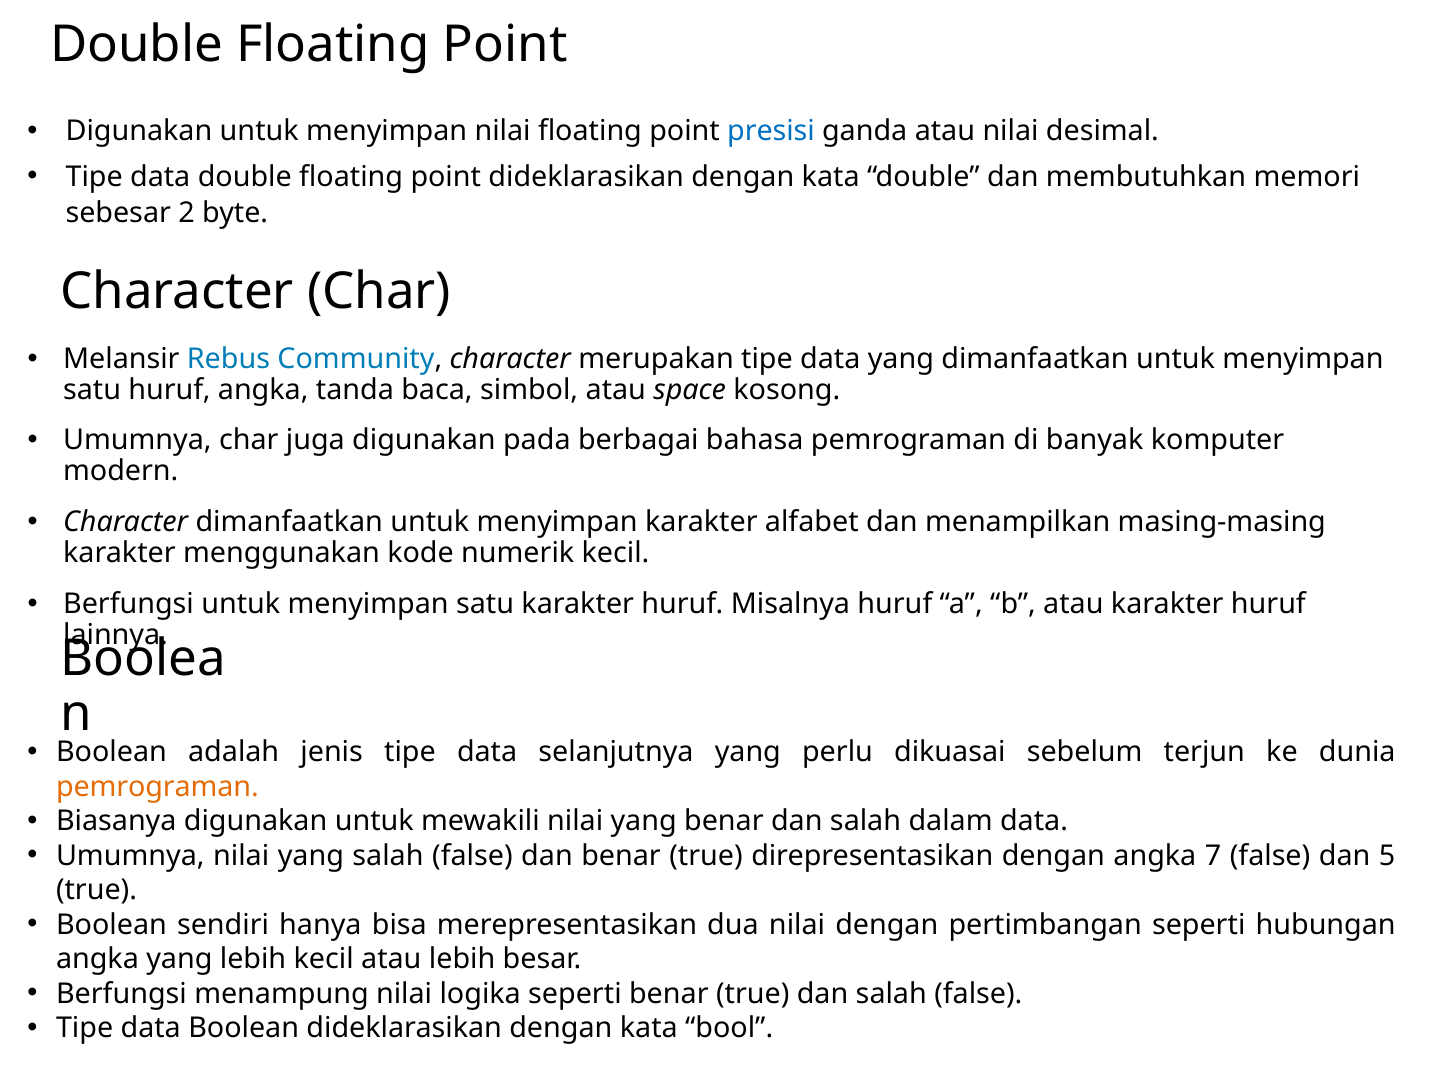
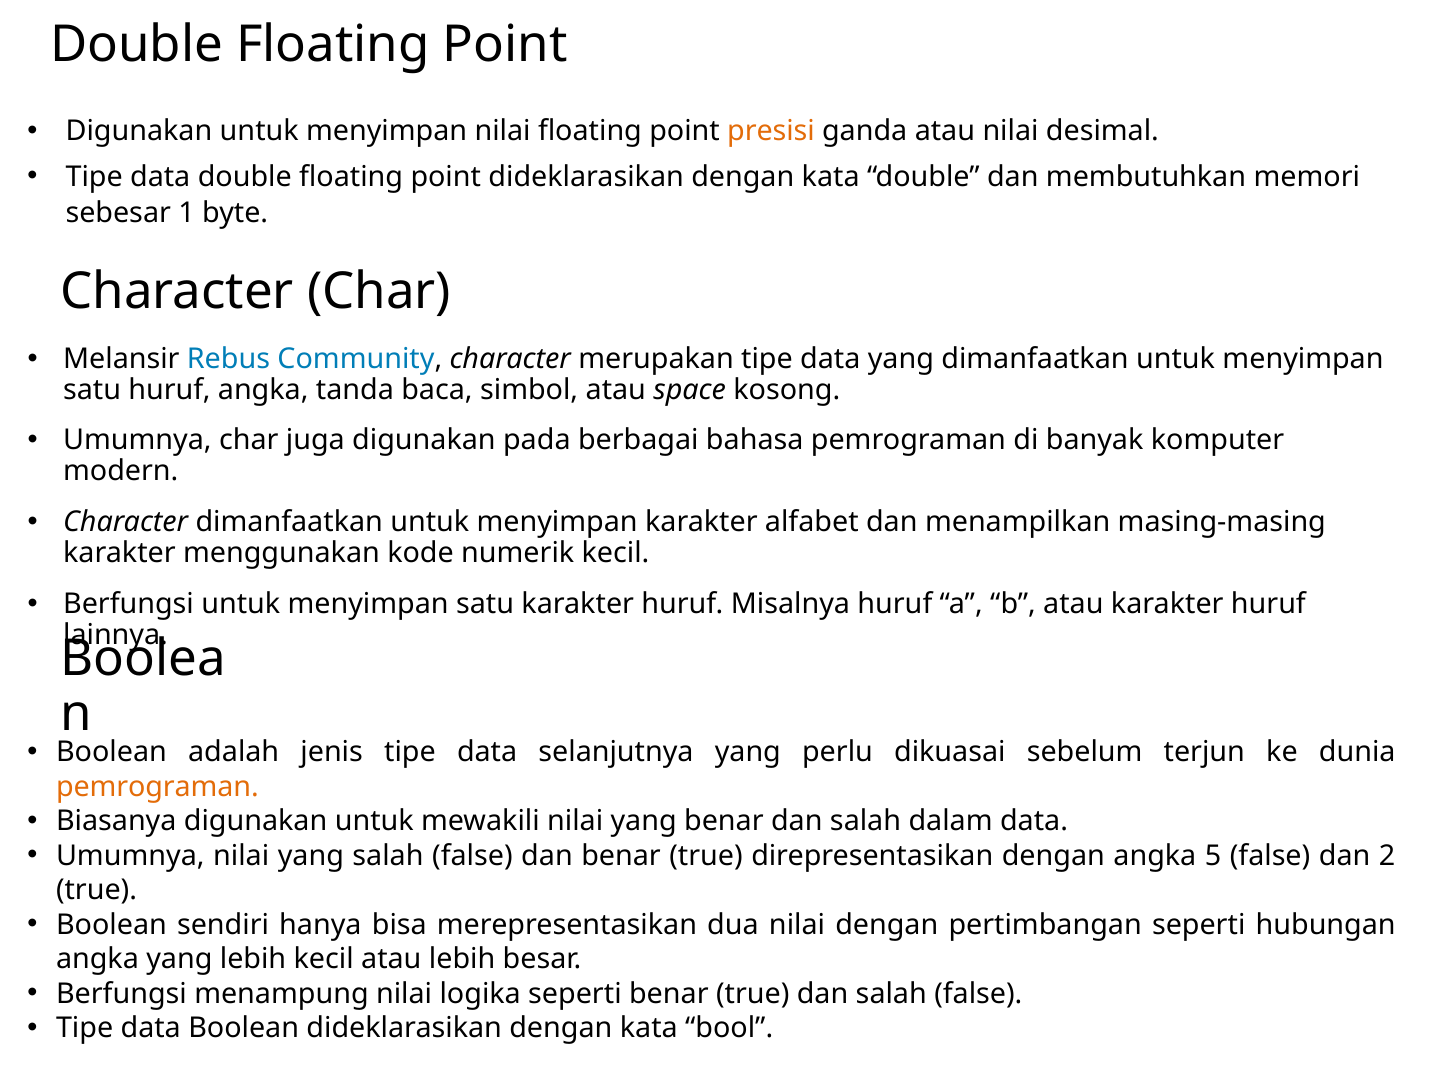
presisi colour: blue -> orange
2: 2 -> 1
7: 7 -> 5
5: 5 -> 2
